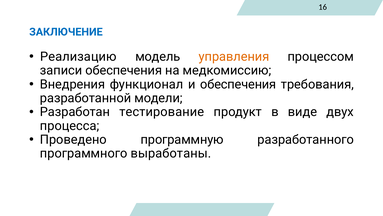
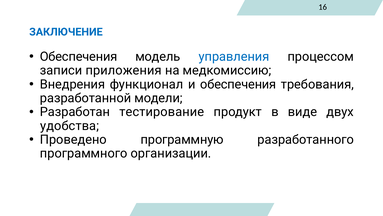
Реализацию at (78, 57): Реализацию -> Обеспечения
управления colour: orange -> blue
записи обеспечения: обеспечения -> приложения
процесса: процесса -> удобства
выработаны: выработаны -> организации
